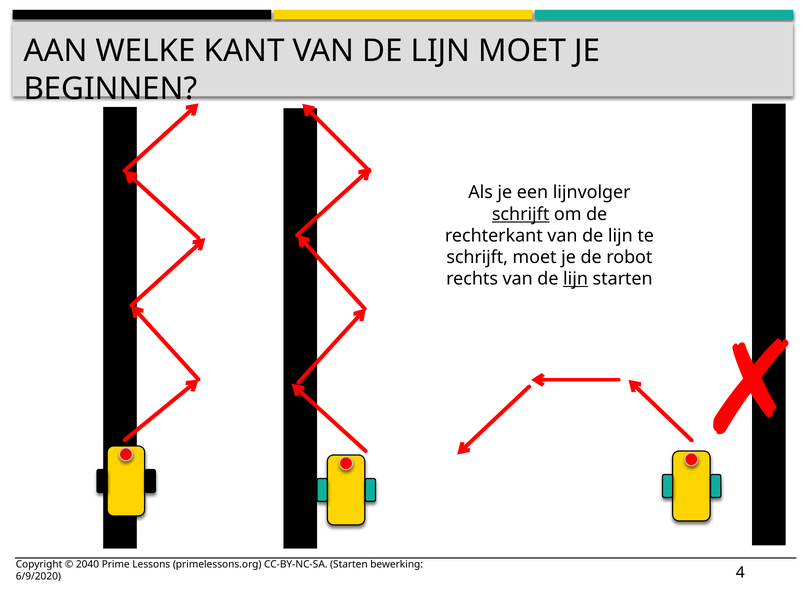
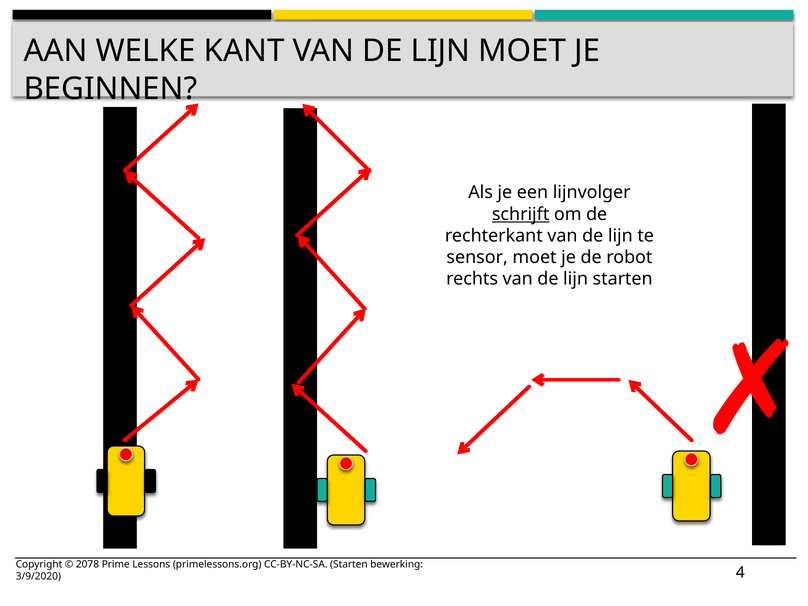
schrijft at (477, 257): schrijft -> sensor
lijn at (576, 279) underline: present -> none
2040: 2040 -> 2078
6/9/2020: 6/9/2020 -> 3/9/2020
